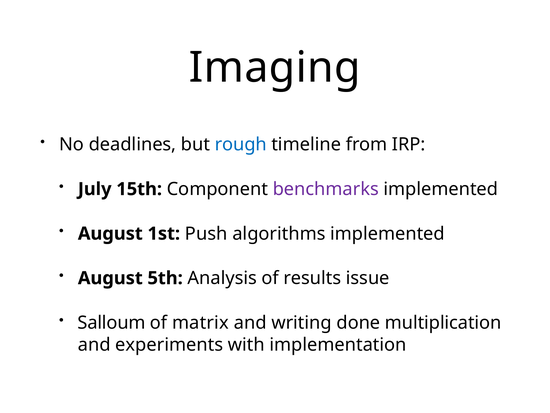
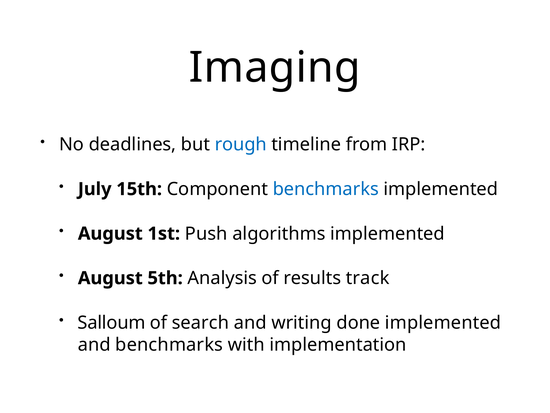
benchmarks at (326, 189) colour: purple -> blue
issue: issue -> track
matrix: matrix -> search
done multiplication: multiplication -> implemented
and experiments: experiments -> benchmarks
